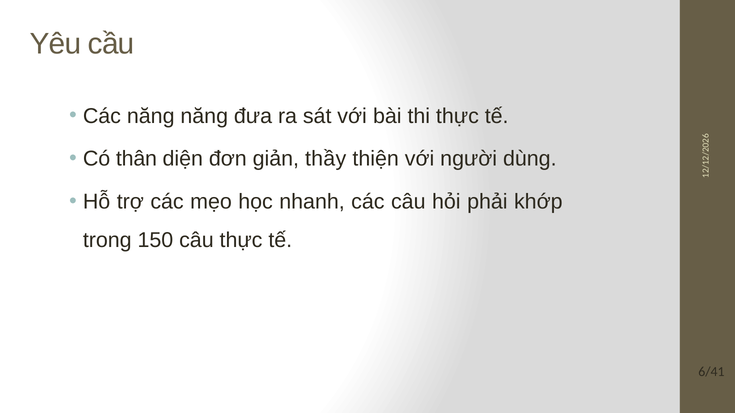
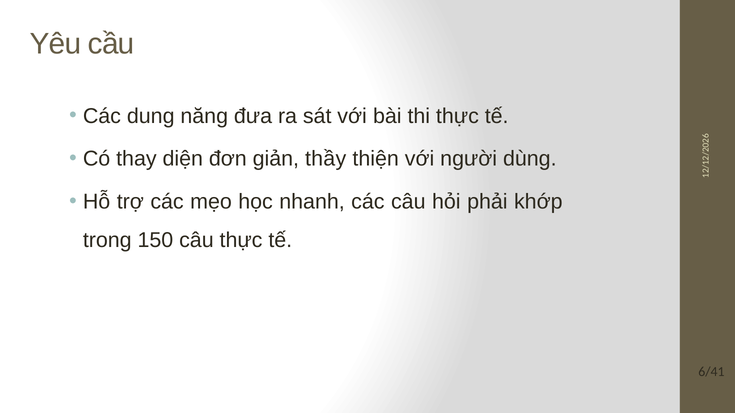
Các năng: năng -> dung
thân: thân -> thay
